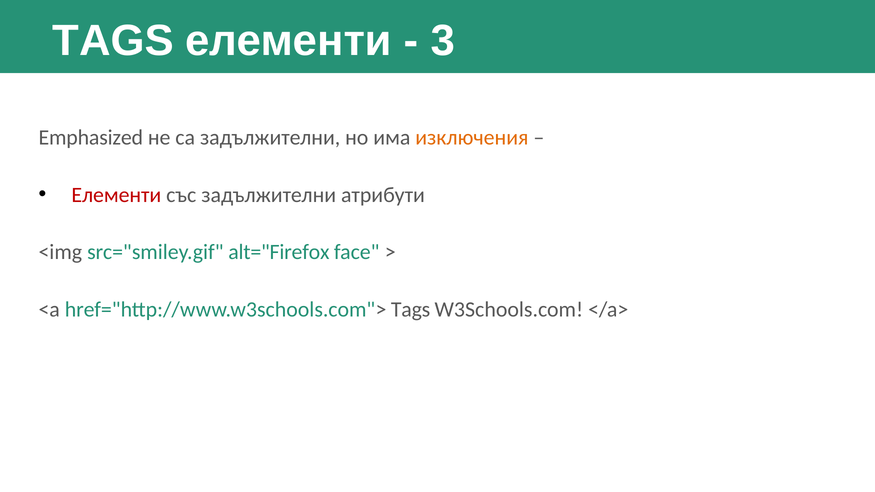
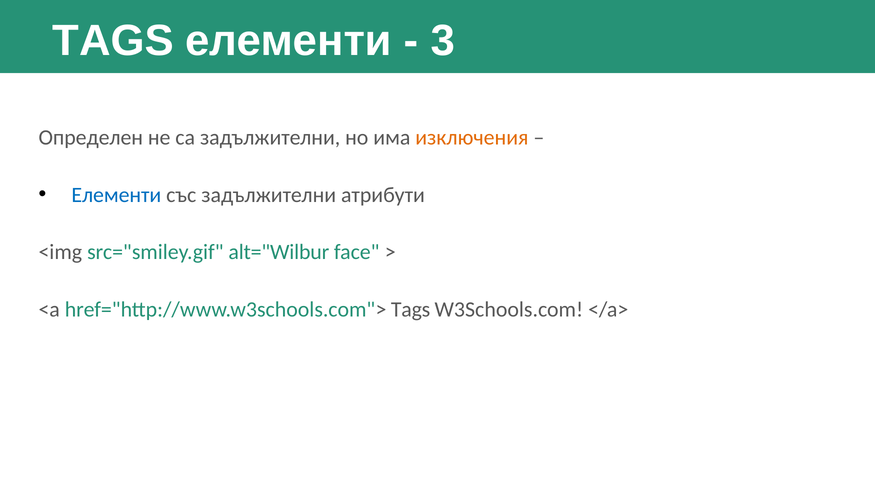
Emphasized: Emphasized -> Определен
Елементи at (116, 195) colour: red -> blue
alt="Firefox: alt="Firefox -> alt="Wilbur
